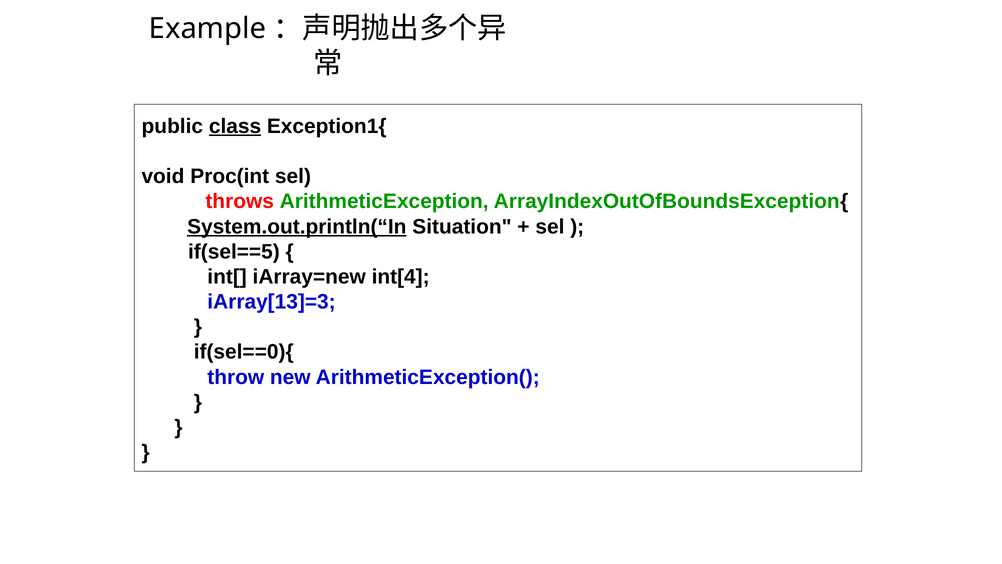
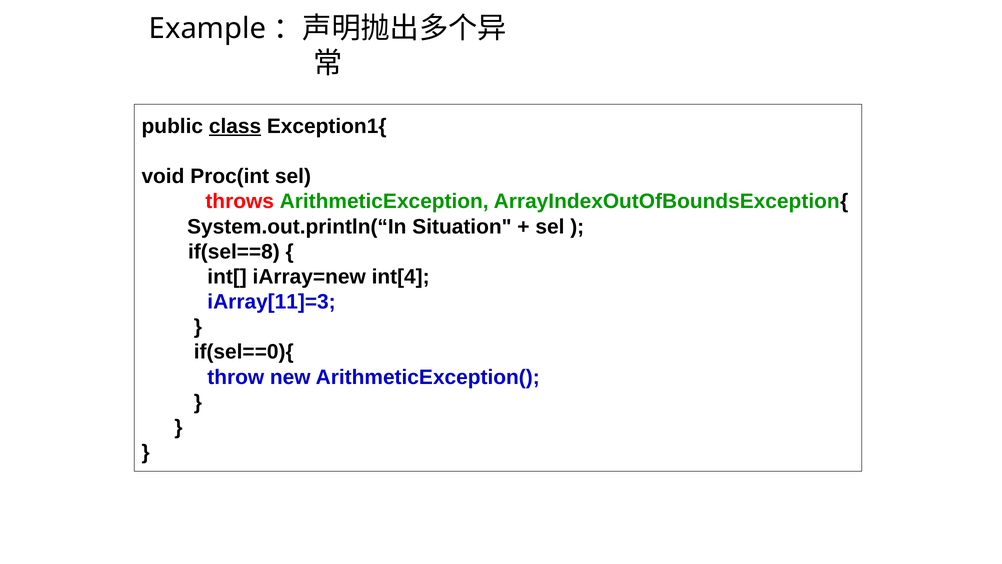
System.out.println(“In underline: present -> none
if(sel==5: if(sel==5 -> if(sel==8
iArray[13]=3: iArray[13]=3 -> iArray[11]=3
